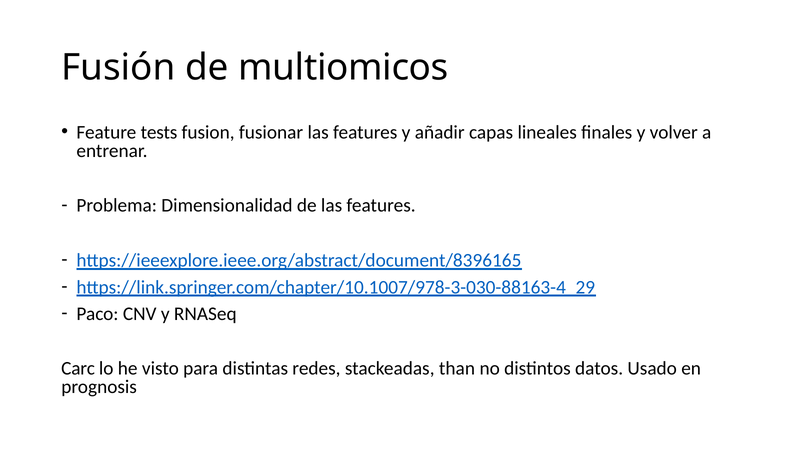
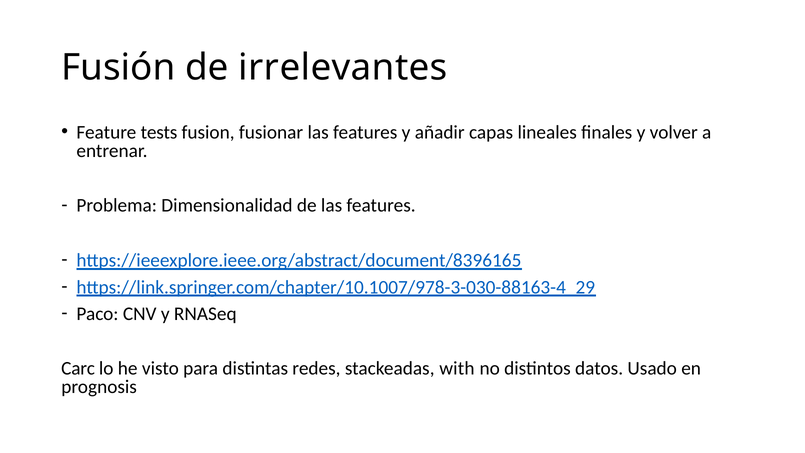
multiomicos: multiomicos -> irrelevantes
than: than -> with
